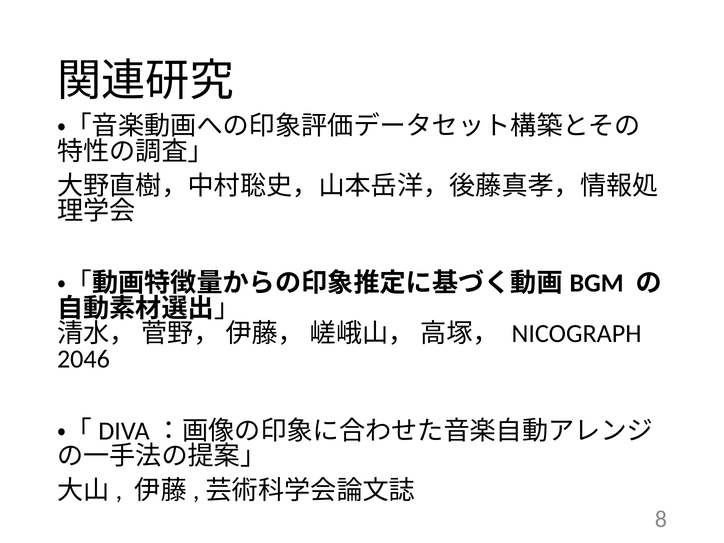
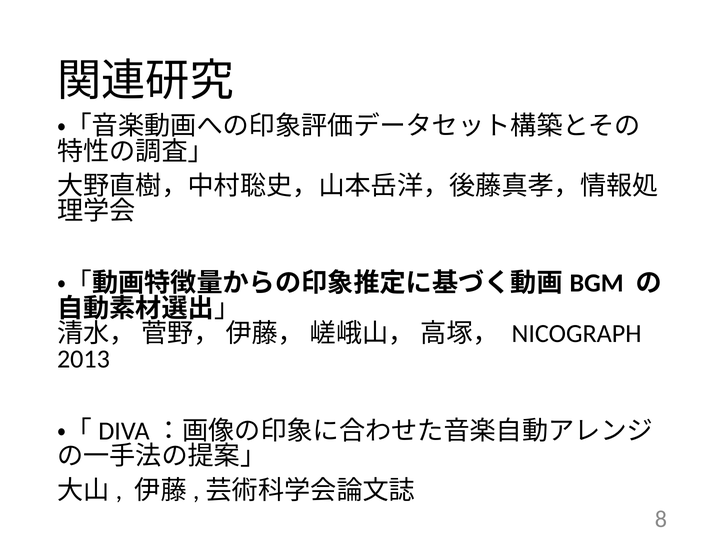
2046: 2046 -> 2013
